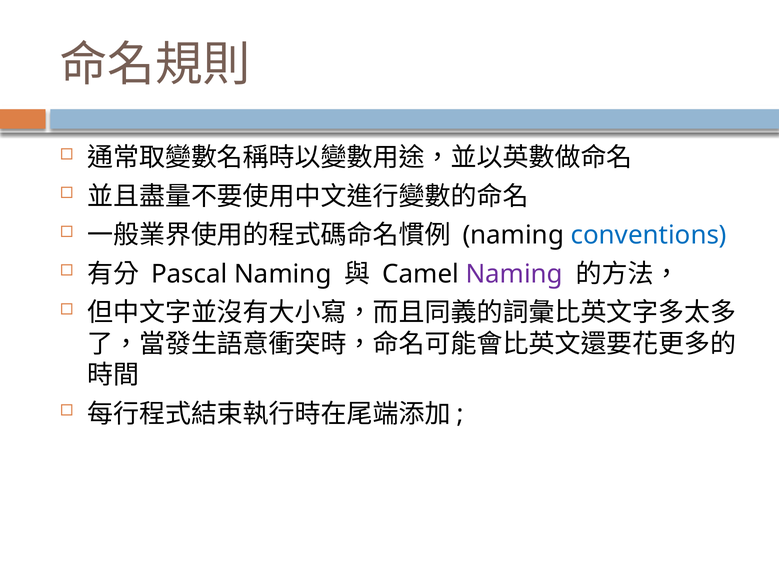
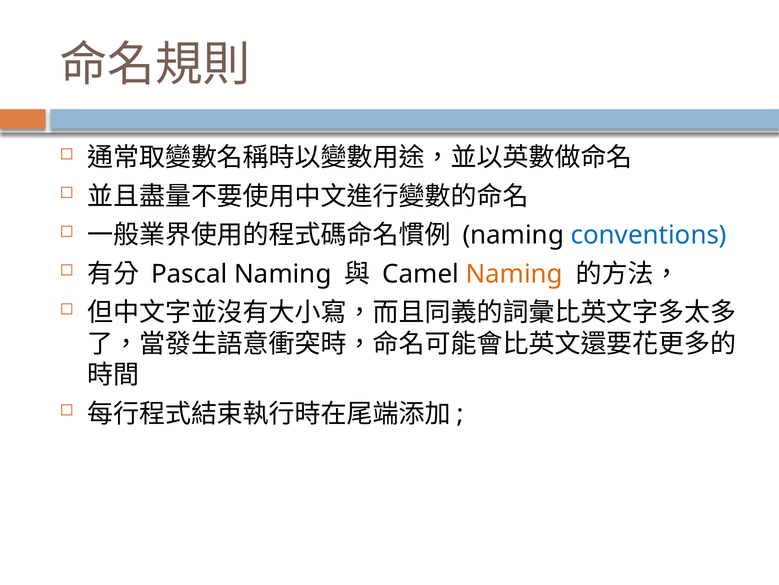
Naming at (514, 274) colour: purple -> orange
